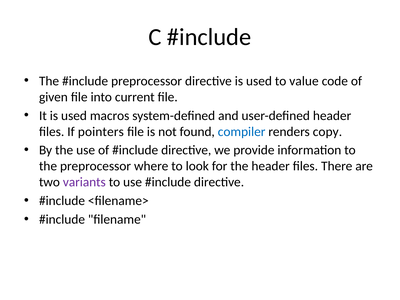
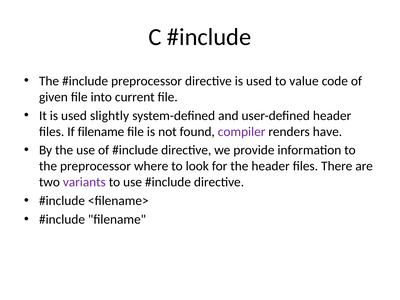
macros: macros -> slightly
If pointers: pointers -> filename
compiler colour: blue -> purple
copy: copy -> have
